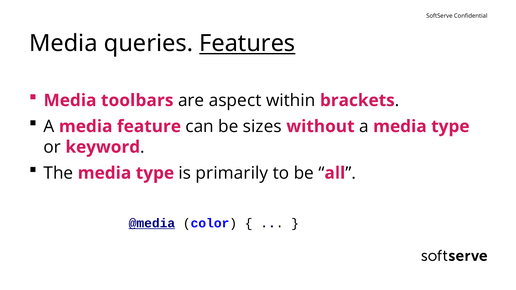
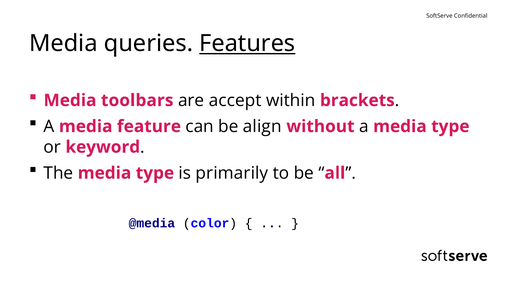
aspect: aspect -> accept
sizes: sizes -> align
@media underline: present -> none
